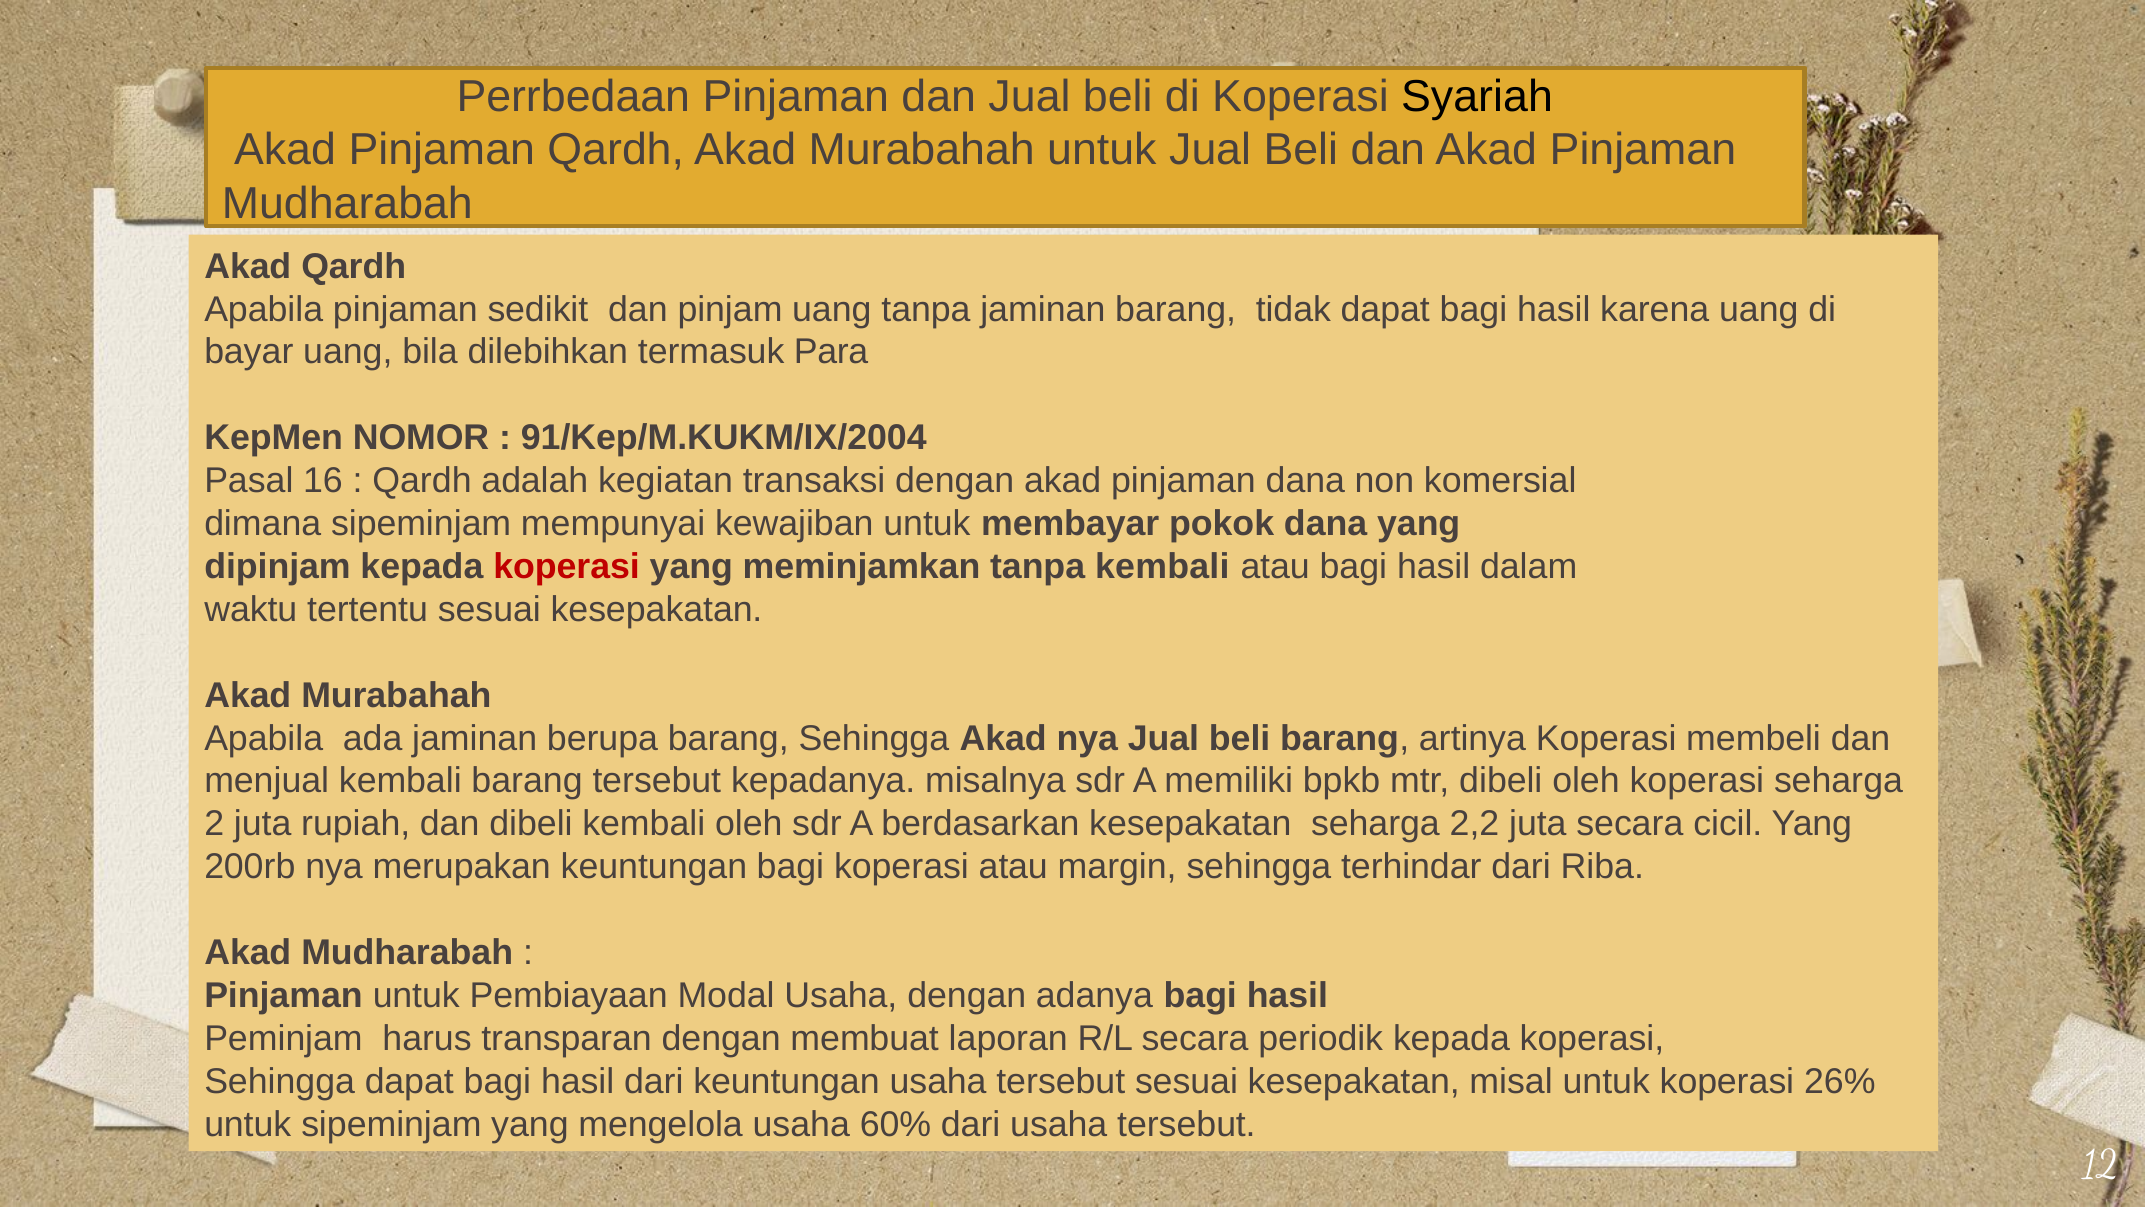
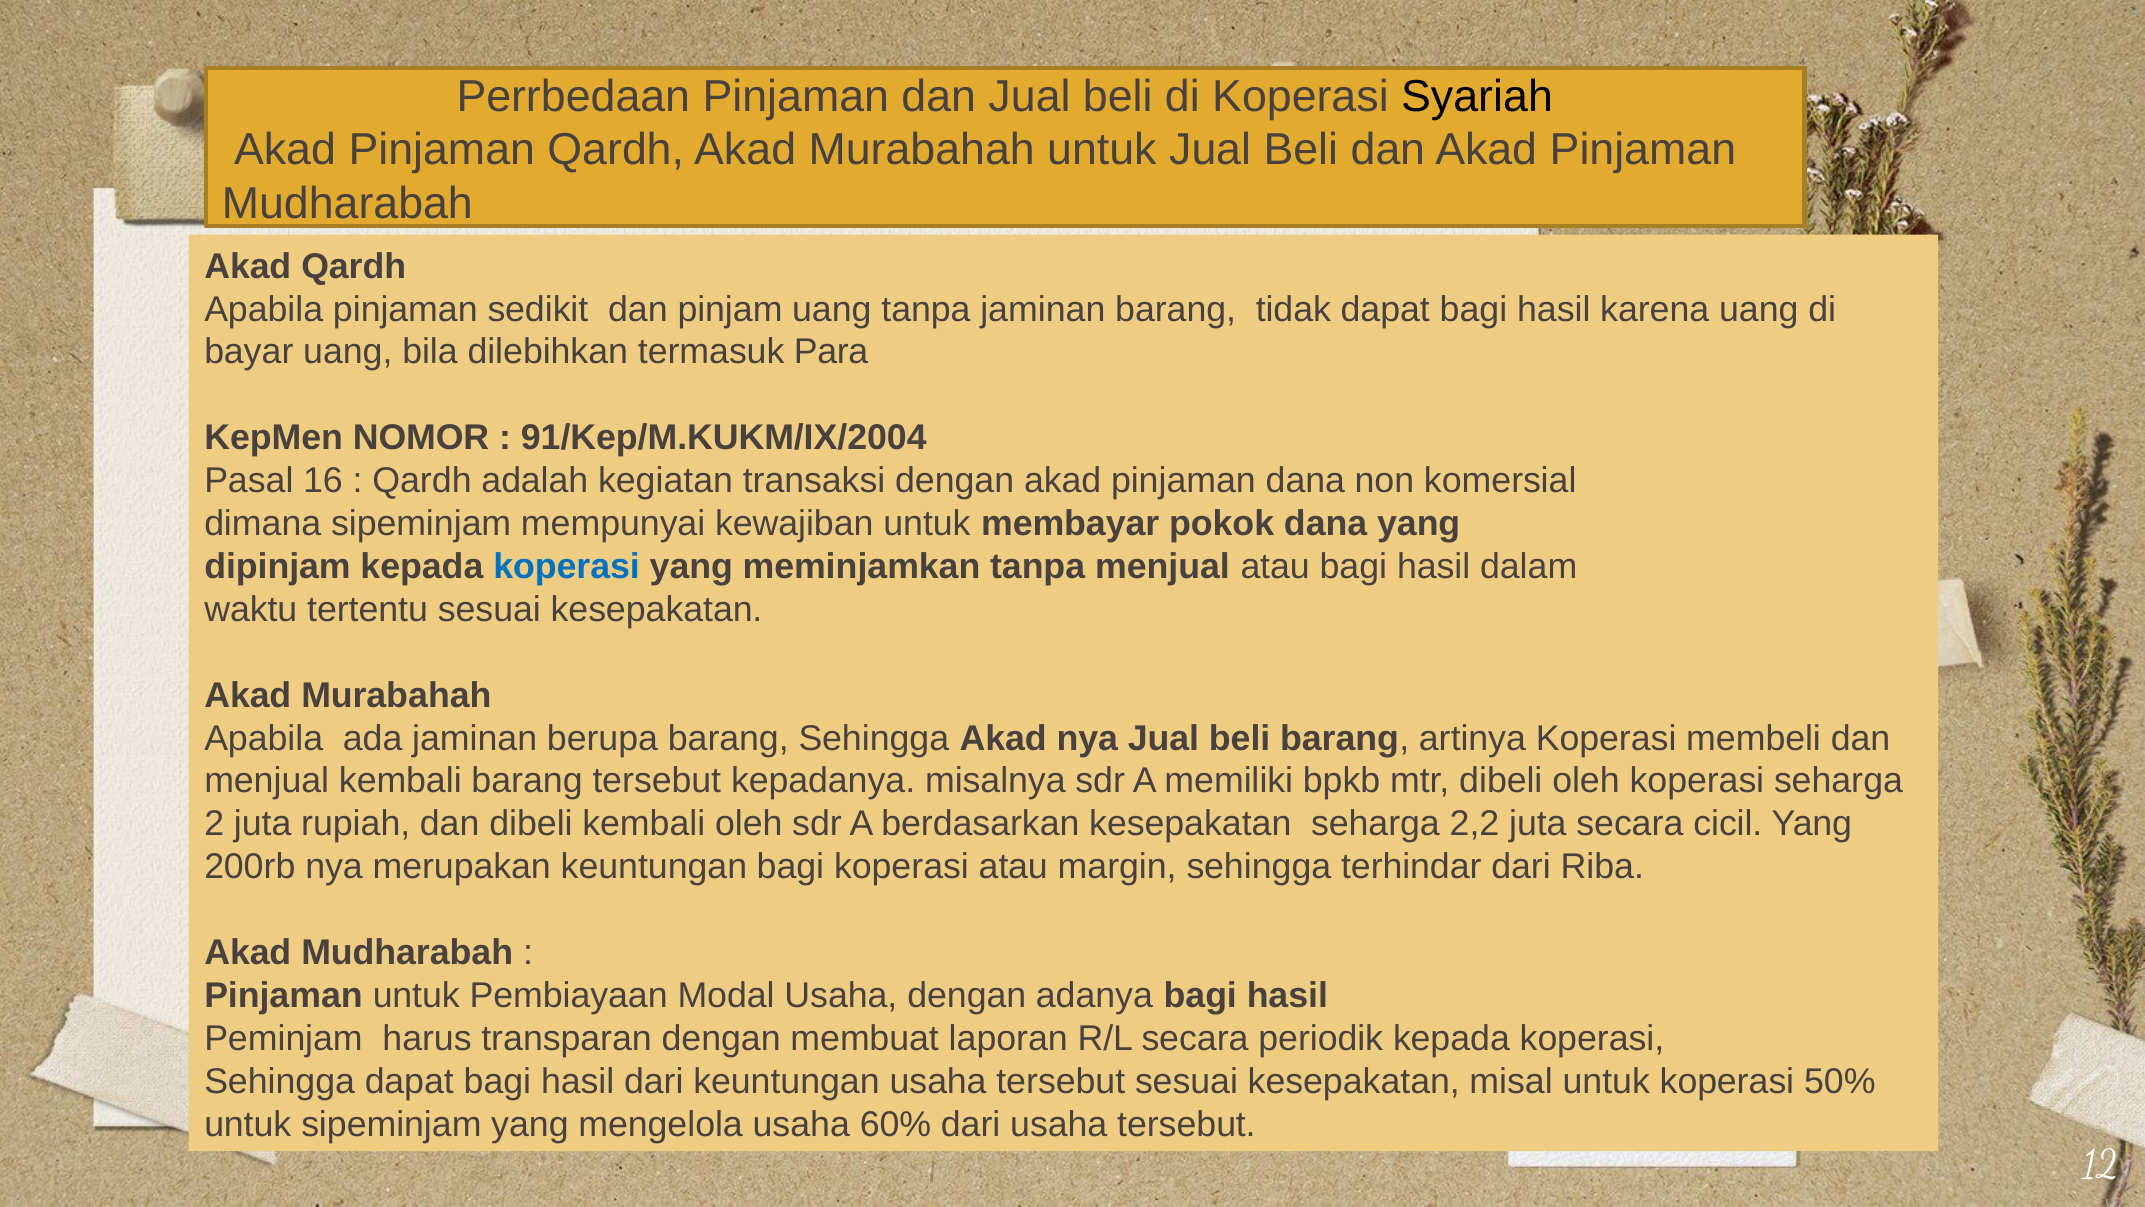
koperasi at (567, 566) colour: red -> blue
tanpa kembali: kembali -> menjual
26%: 26% -> 50%
